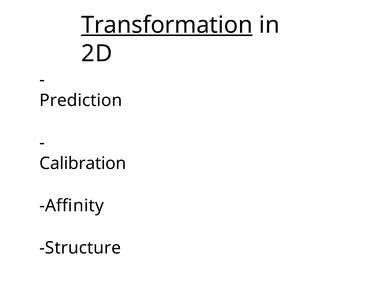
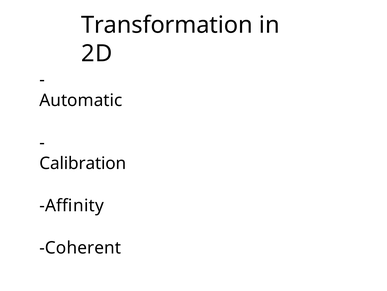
Transformation underline: present -> none
Prediction: Prediction -> Automatic
Structure: Structure -> Coherent
